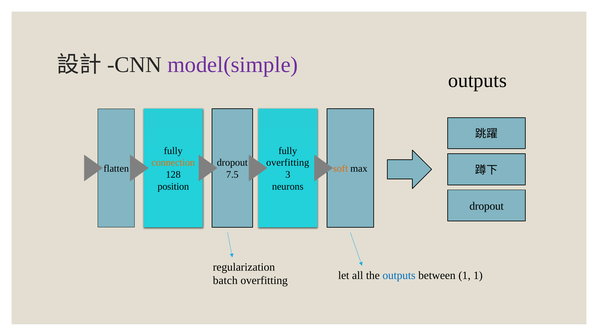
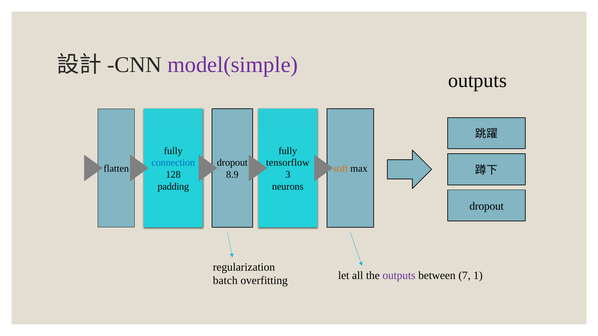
connection colour: orange -> blue
overfitting at (288, 163): overfitting -> tensorflow
7.5: 7.5 -> 8.9
position: position -> padding
outputs at (399, 276) colour: blue -> purple
between 1: 1 -> 7
